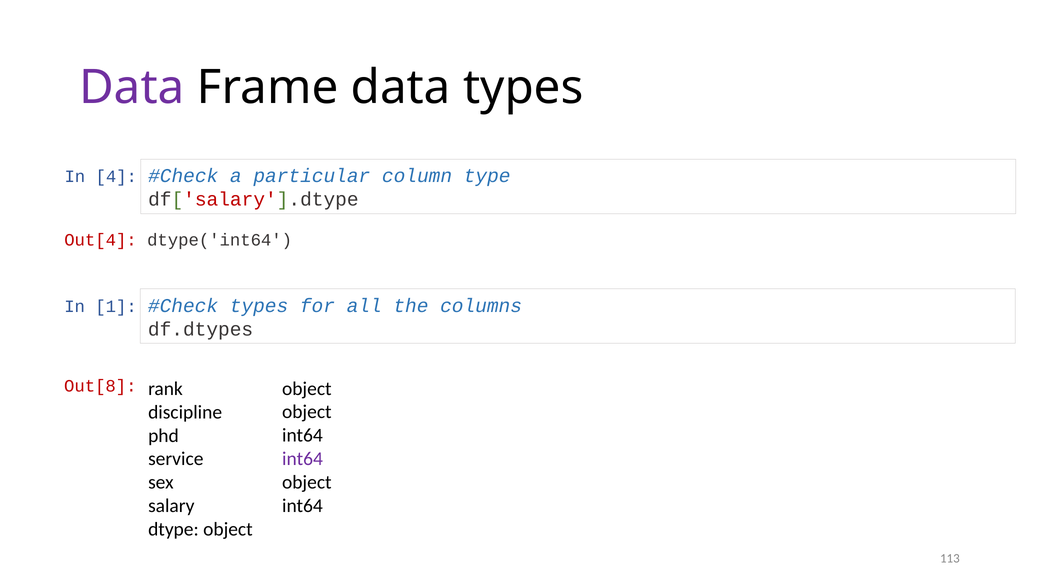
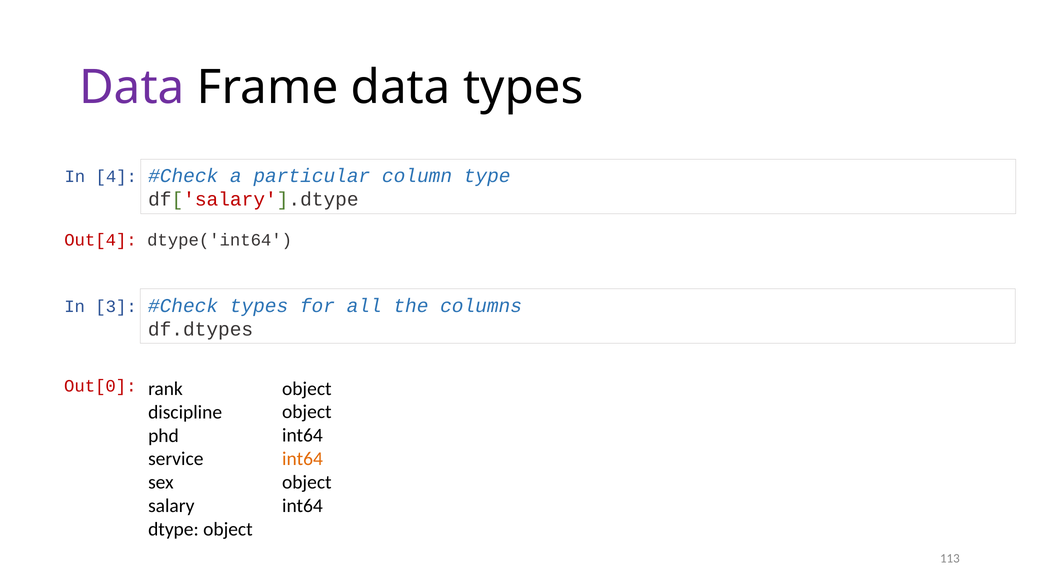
1: 1 -> 3
Out[8: Out[8 -> Out[0
int64 at (302, 458) colour: purple -> orange
